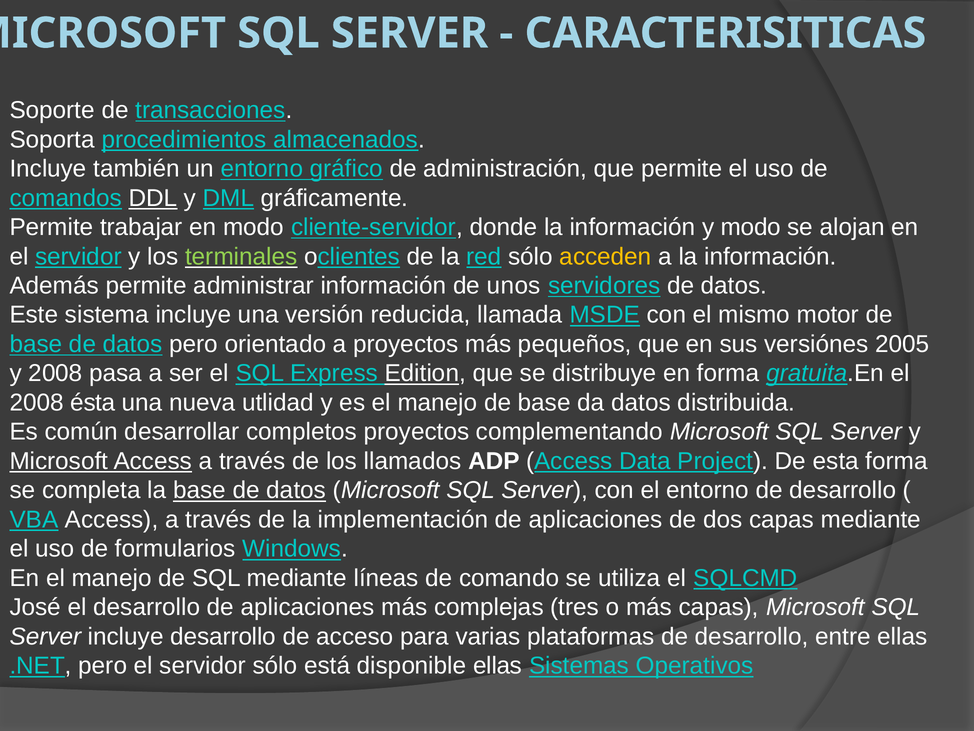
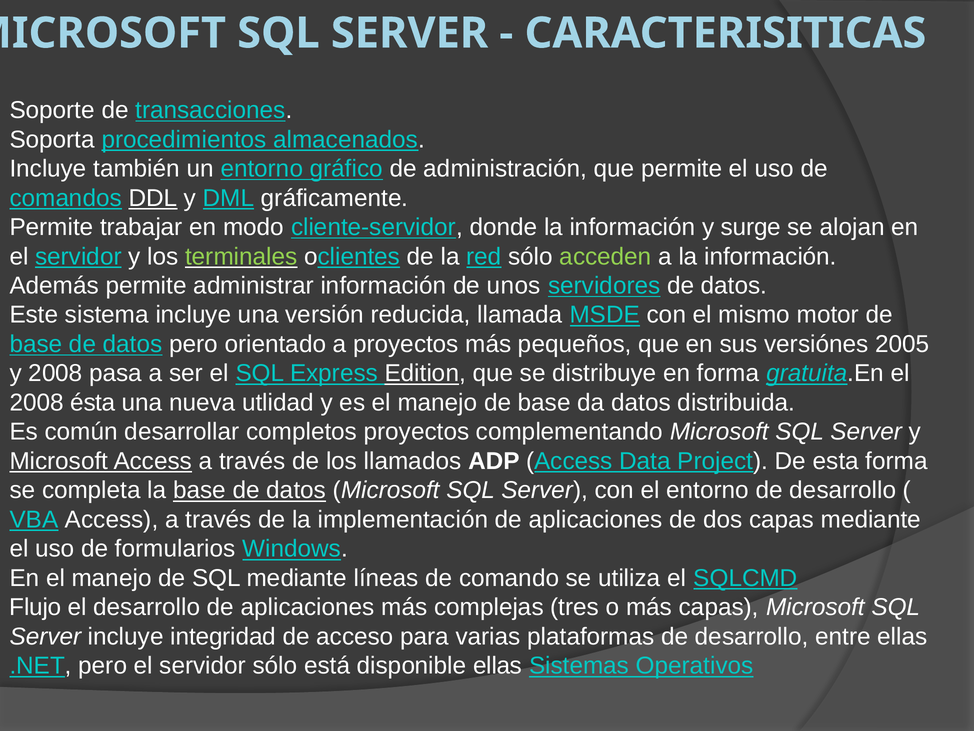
y modo: modo -> surge
acceden colour: yellow -> light green
José: José -> Flujo
incluye desarrollo: desarrollo -> integridad
